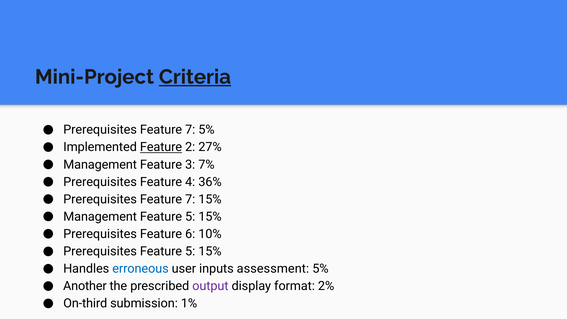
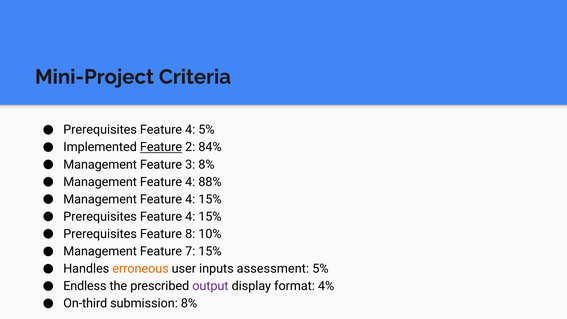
Criteria underline: present -> none
7 at (190, 130): 7 -> 4
27%: 27% -> 84%
3 7%: 7% -> 8%
Prerequisites at (100, 182): Prerequisites -> Management
36%: 36% -> 88%
Prerequisites at (100, 199): Prerequisites -> Management
7 at (190, 199): 7 -> 4
Management at (100, 217): Management -> Prerequisites
5 at (190, 217): 5 -> 4
6: 6 -> 8
Prerequisites at (100, 251): Prerequisites -> Management
5 at (190, 251): 5 -> 7
erroneous colour: blue -> orange
Another: Another -> Endless
2%: 2% -> 4%
submission 1%: 1% -> 8%
